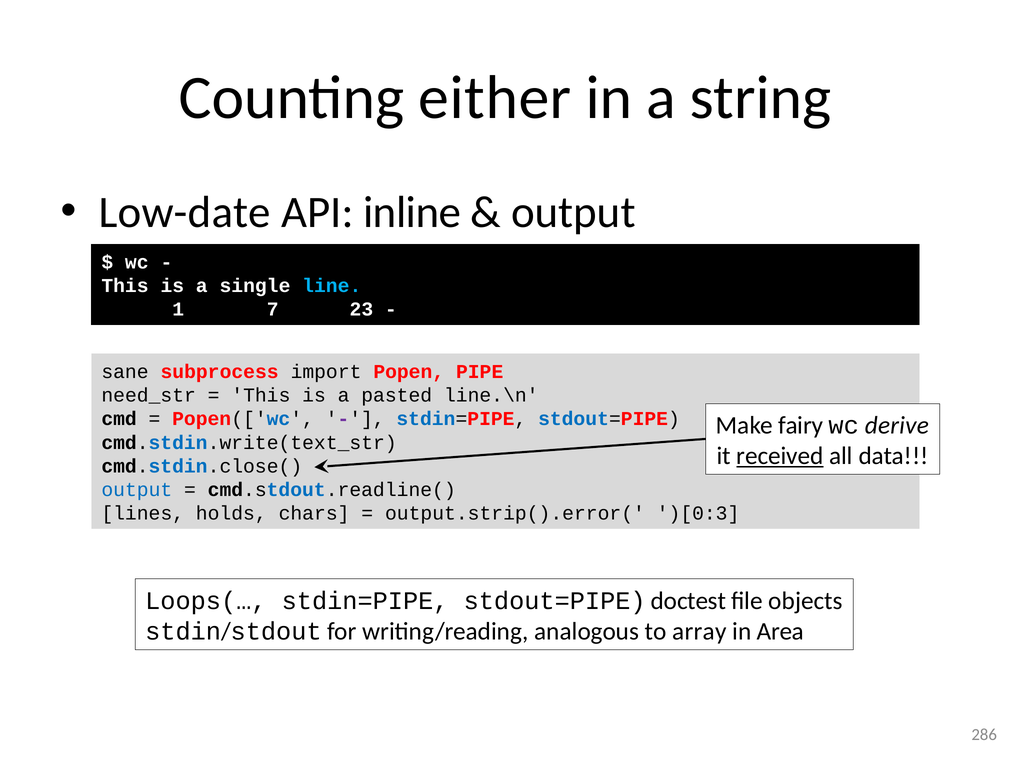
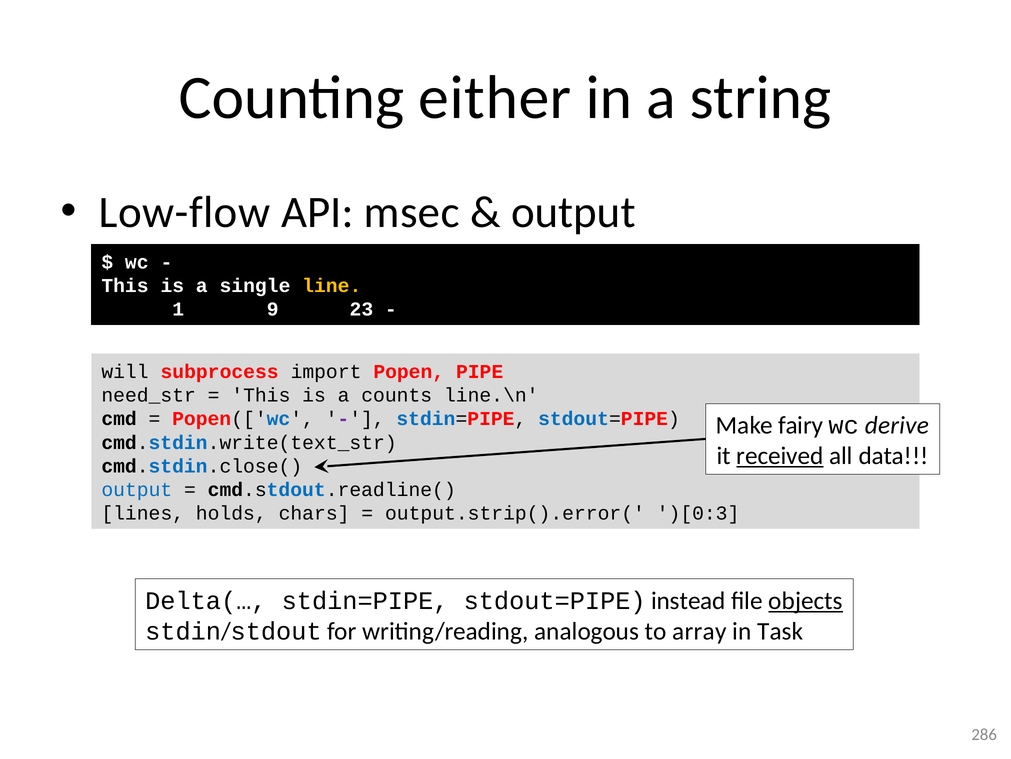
Low-date: Low-date -> Low-flow
inline: inline -> msec
line colour: light blue -> yellow
7: 7 -> 9
sane: sane -> will
pasted: pasted -> counts
Loops(…: Loops(… -> Delta(…
doctest: doctest -> instead
objects underline: none -> present
Area: Area -> Task
